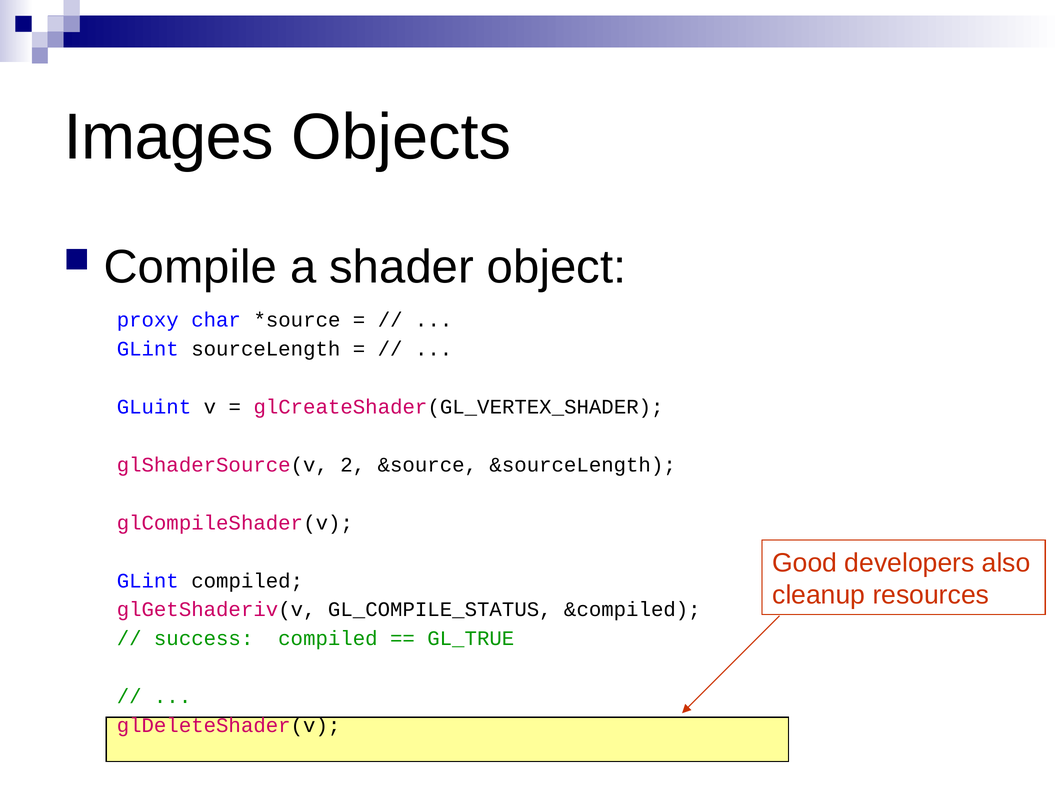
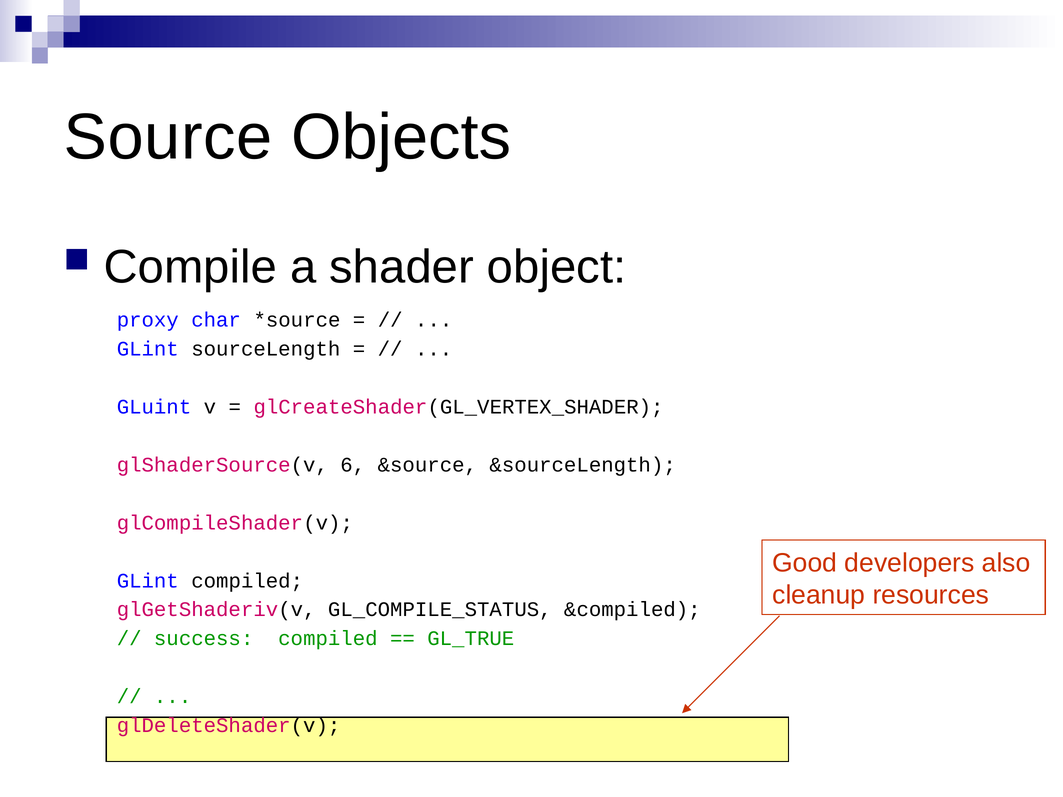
Images: Images -> Source
2: 2 -> 6
